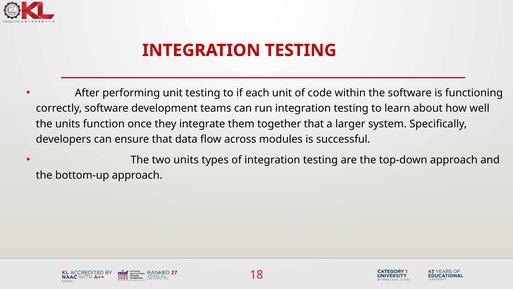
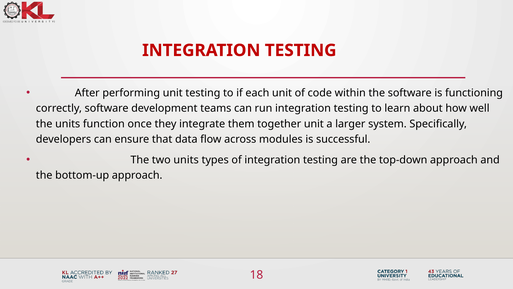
together that: that -> unit
